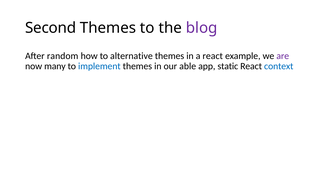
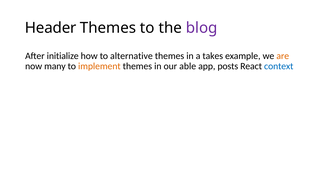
Second: Second -> Header
random: random -> initialize
a react: react -> takes
are colour: purple -> orange
implement colour: blue -> orange
static: static -> posts
